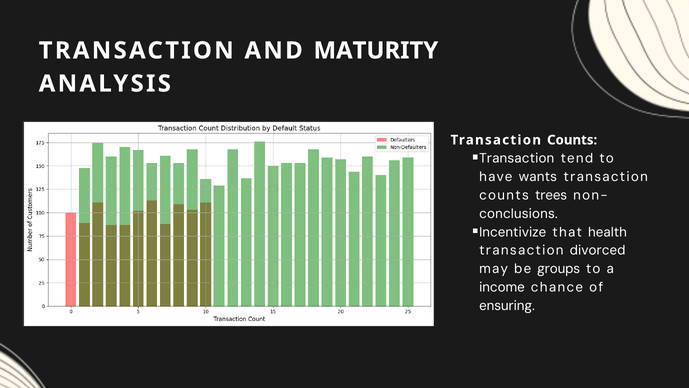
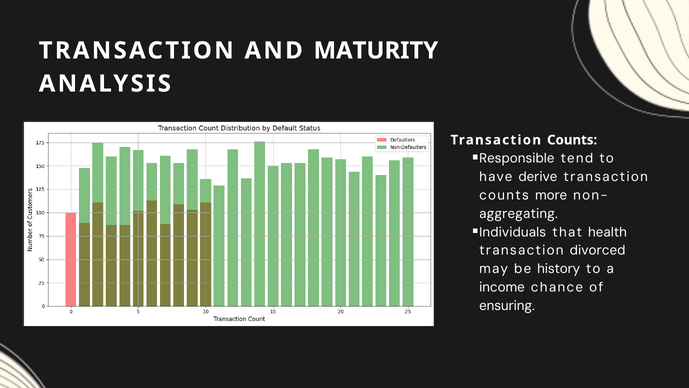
Transaction at (517, 158): Transaction -> Responsible
wants: wants -> derive
trees: trees -> more
conclusions: conclusions -> aggregating
Incentivize: Incentivize -> Individuals
groups: groups -> history
